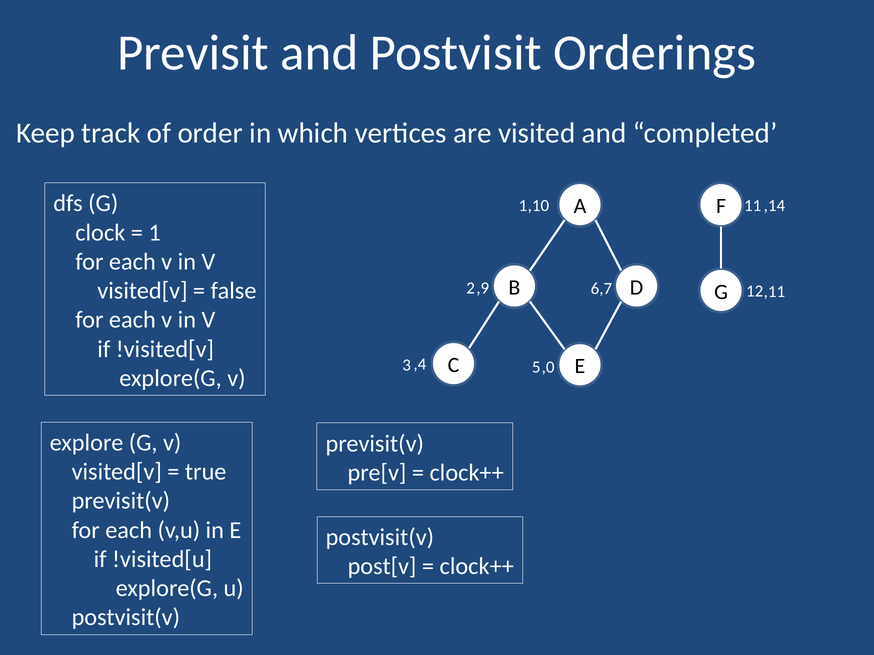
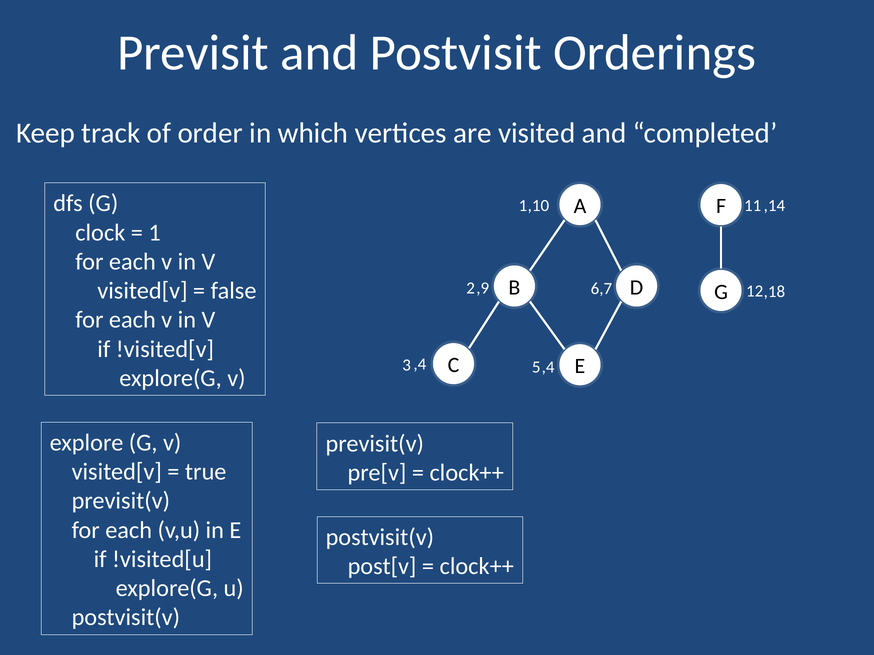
,11: ,11 -> ,18
,0 at (548, 368): ,0 -> ,4
